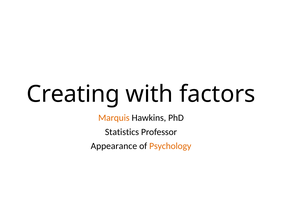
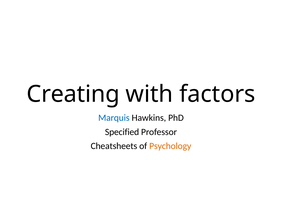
Marquis colour: orange -> blue
Statistics: Statistics -> Specified
Appearance: Appearance -> Cheatsheets
